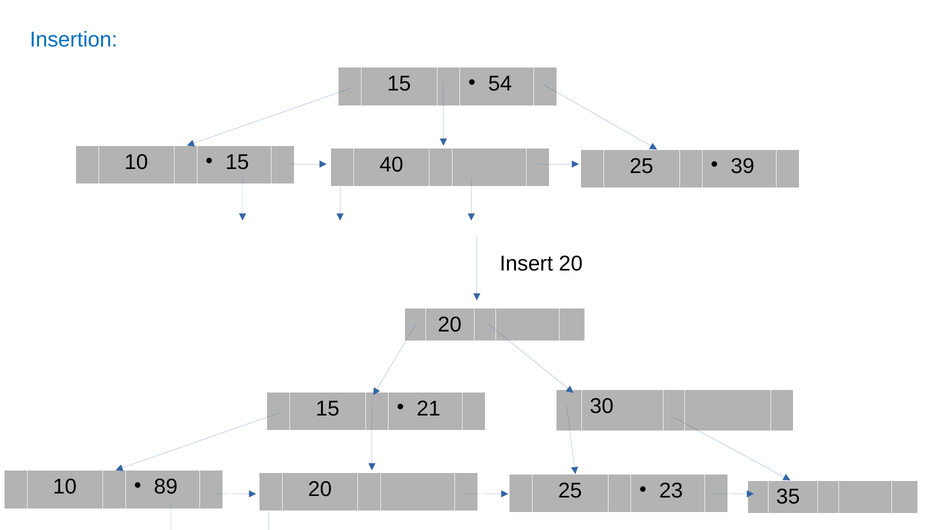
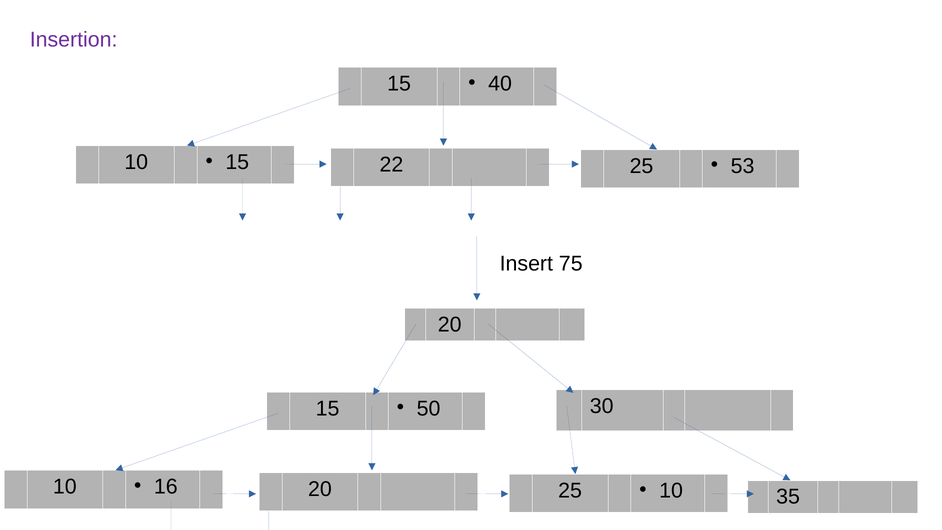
Insertion colour: blue -> purple
54: 54 -> 40
40: 40 -> 22
39: 39 -> 53
Insert 20: 20 -> 75
21: 21 -> 50
89: 89 -> 16
23 at (671, 491): 23 -> 10
